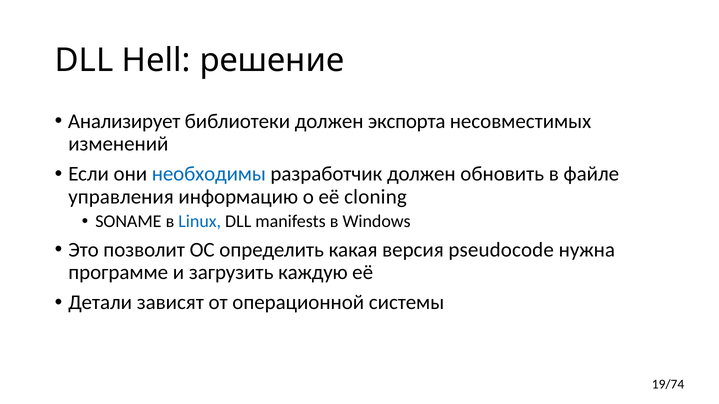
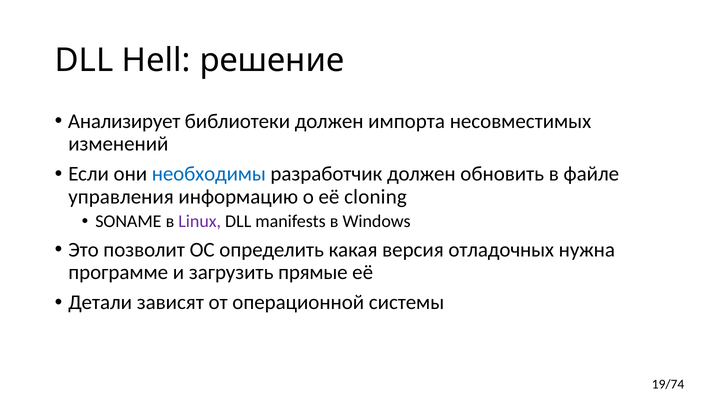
экспорта: экспорта -> импорта
Linux colour: blue -> purple
pseudocode: pseudocode -> отладочных
каждую: каждую -> прямые
